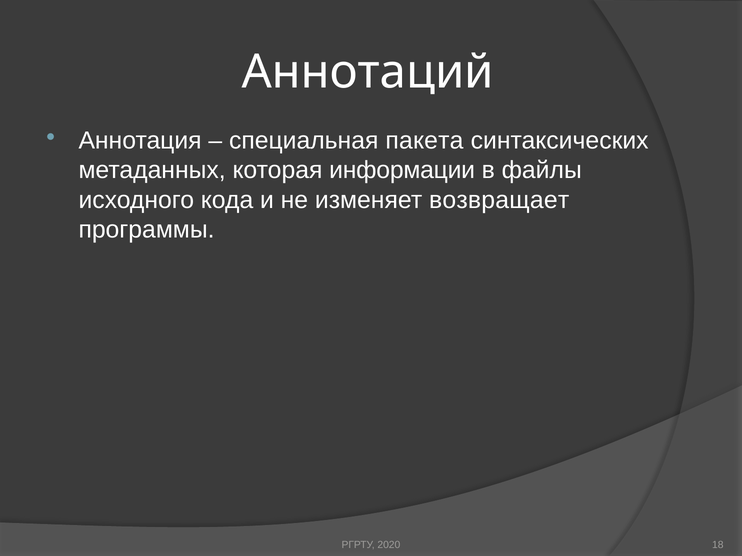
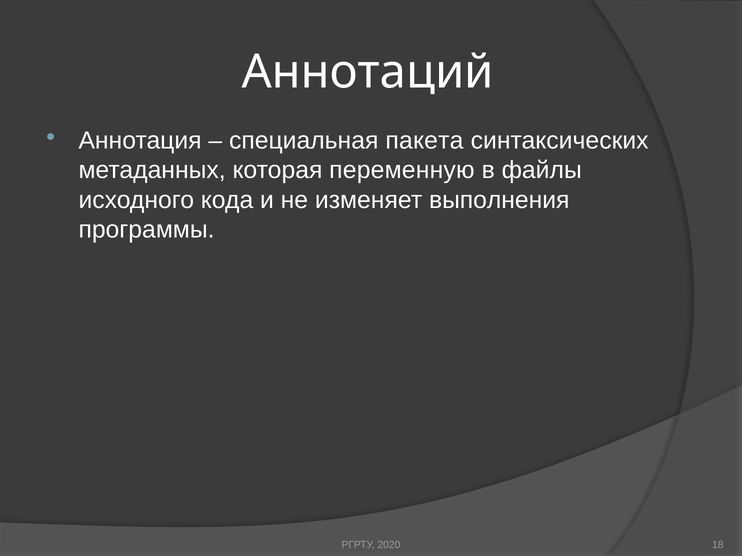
информации: информации -> переменную
возвращает: возвращает -> выполнения
